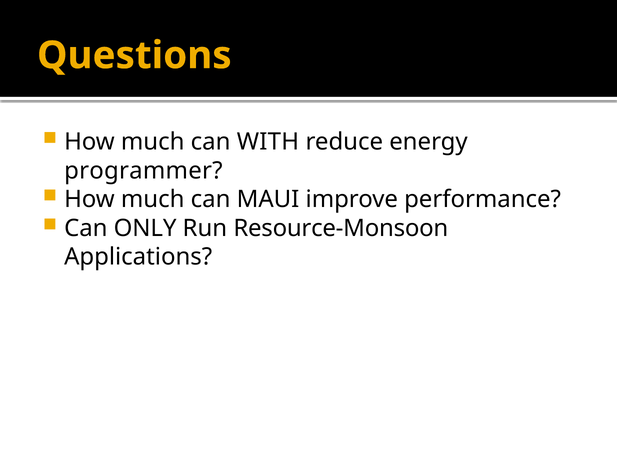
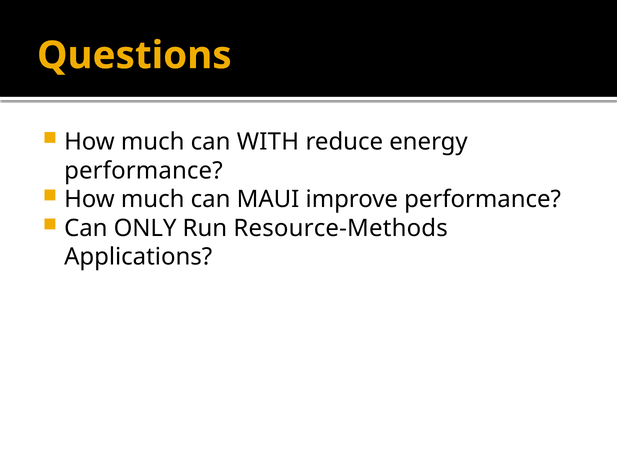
programmer at (143, 171): programmer -> performance
Resource-Monsoon: Resource-Monsoon -> Resource-Methods
